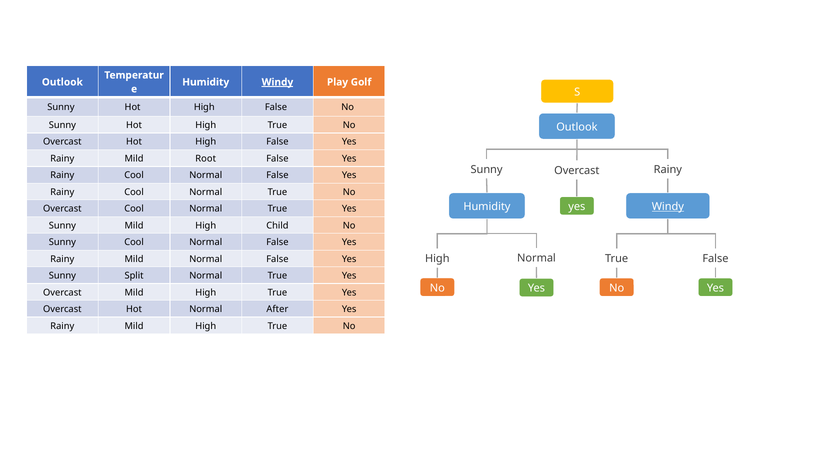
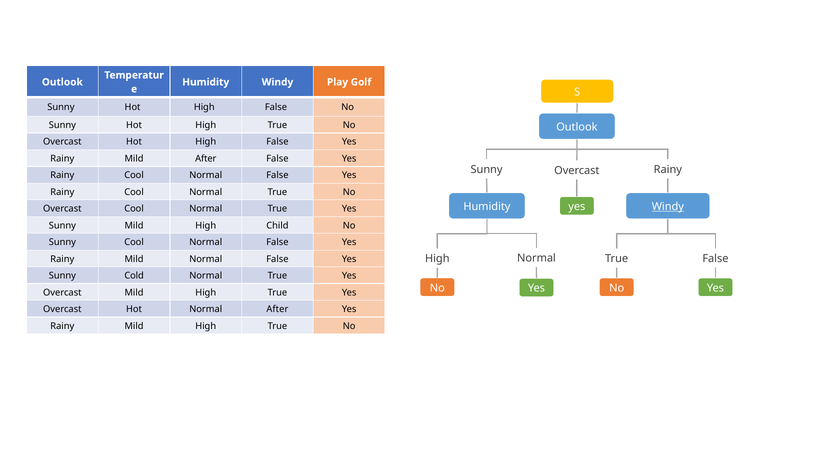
Windy at (277, 82) underline: present -> none
Mild Root: Root -> After
Split: Split -> Cold
